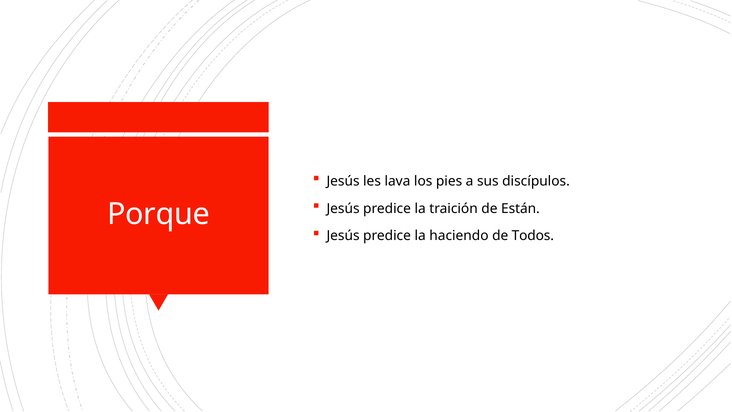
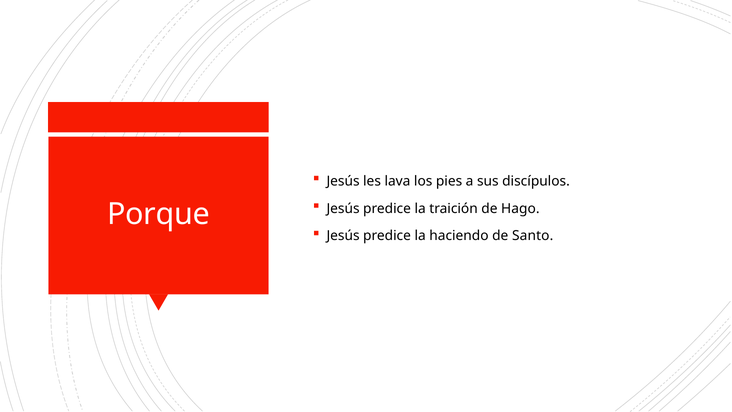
Están: Están -> Hago
Todos: Todos -> Santo
